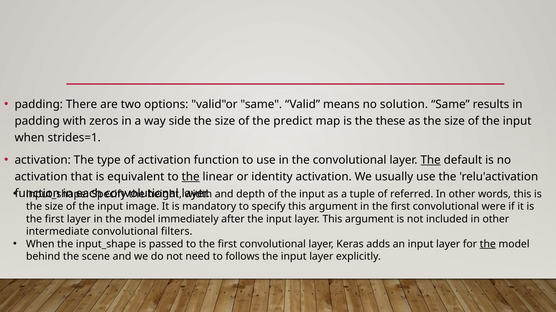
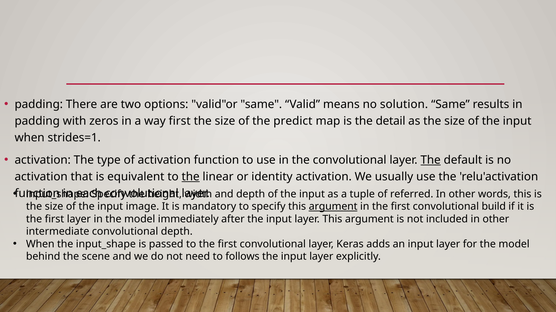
way side: side -> first
these: these -> detail
argument at (333, 207) underline: none -> present
were: were -> build
convolutional filters: filters -> depth
the at (488, 245) underline: present -> none
